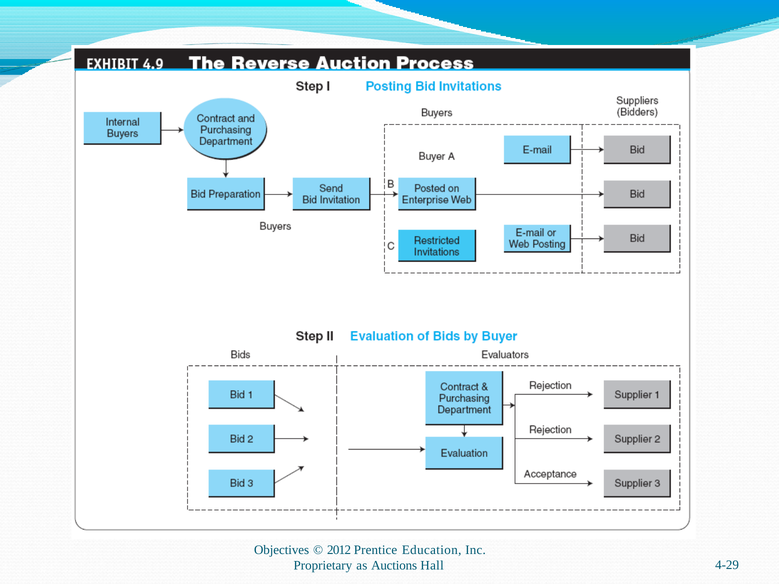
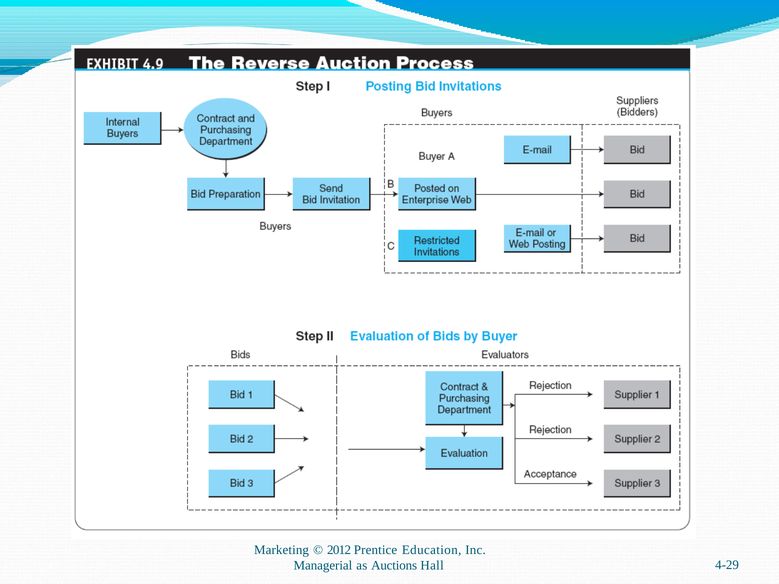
Objectives: Objectives -> Marketing
Proprietary: Proprietary -> Managerial
